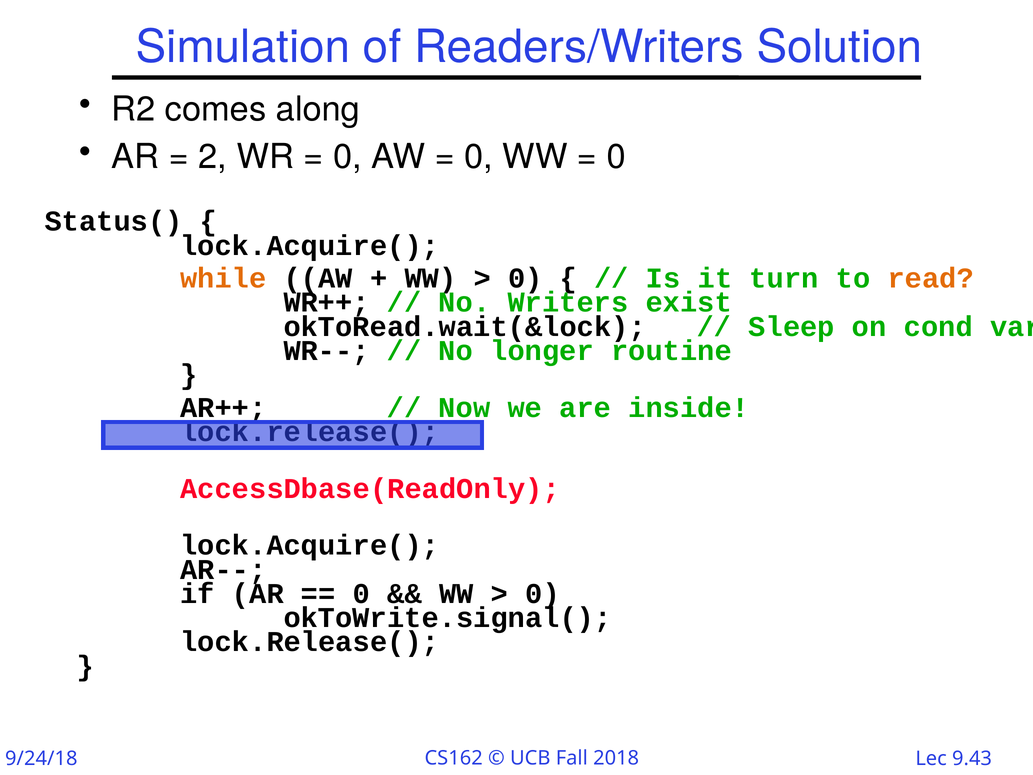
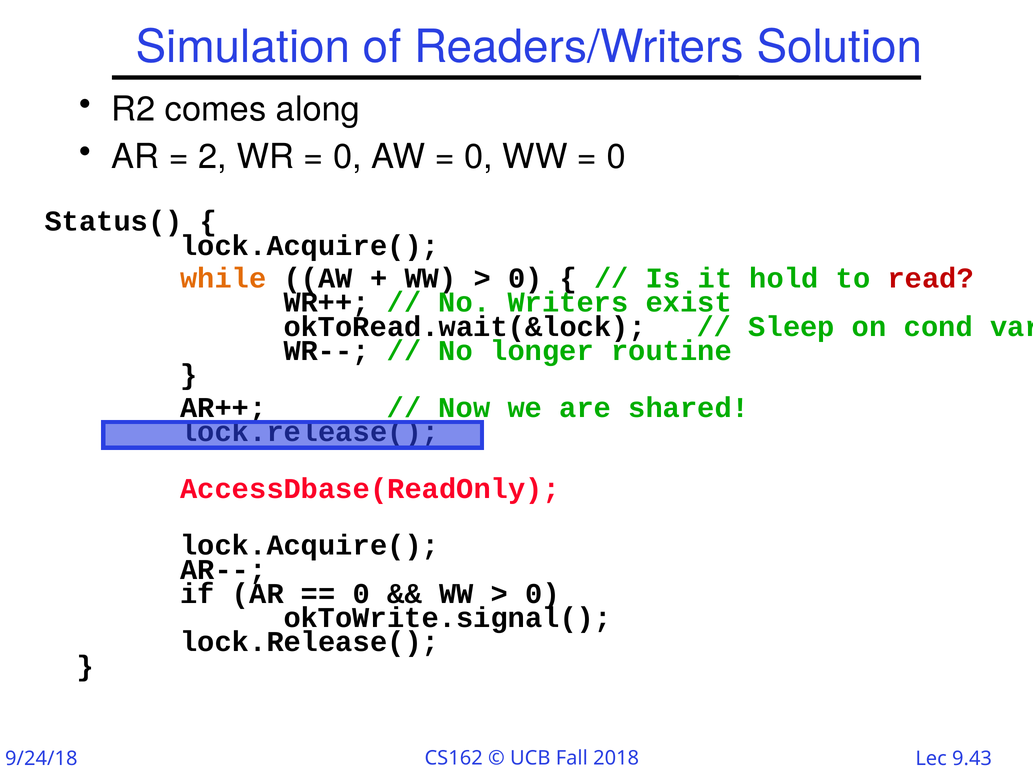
turn: turn -> hold
read colour: orange -> red
inside: inside -> shared
